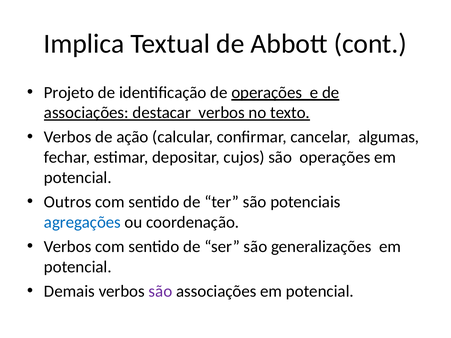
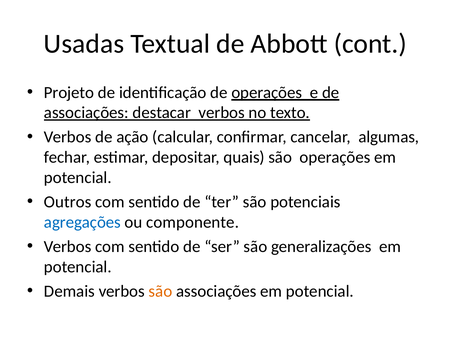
Implica: Implica -> Usadas
cujos: cujos -> quais
coordenação: coordenação -> componente
são at (160, 291) colour: purple -> orange
